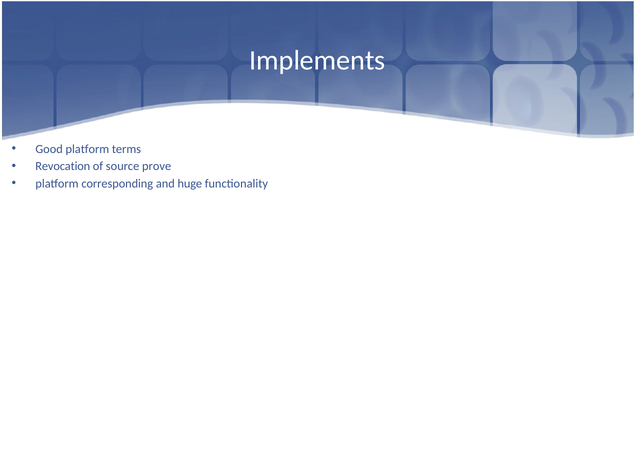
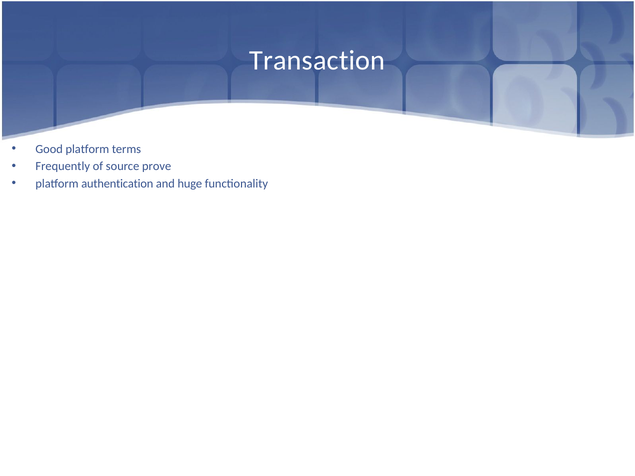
Implements: Implements -> Transaction
Revocation: Revocation -> Frequently
corresponding: corresponding -> authentication
